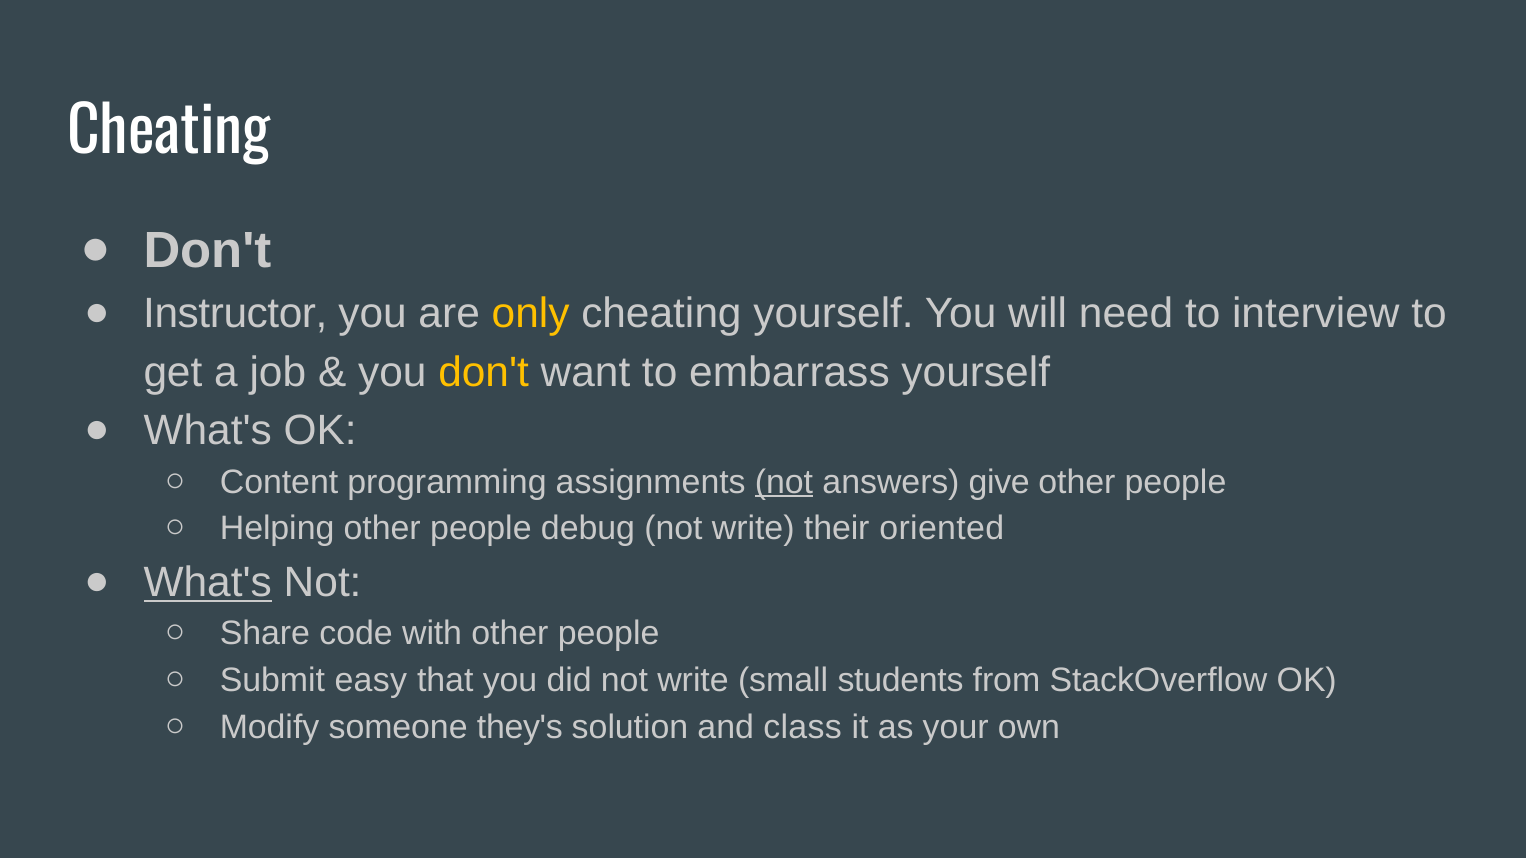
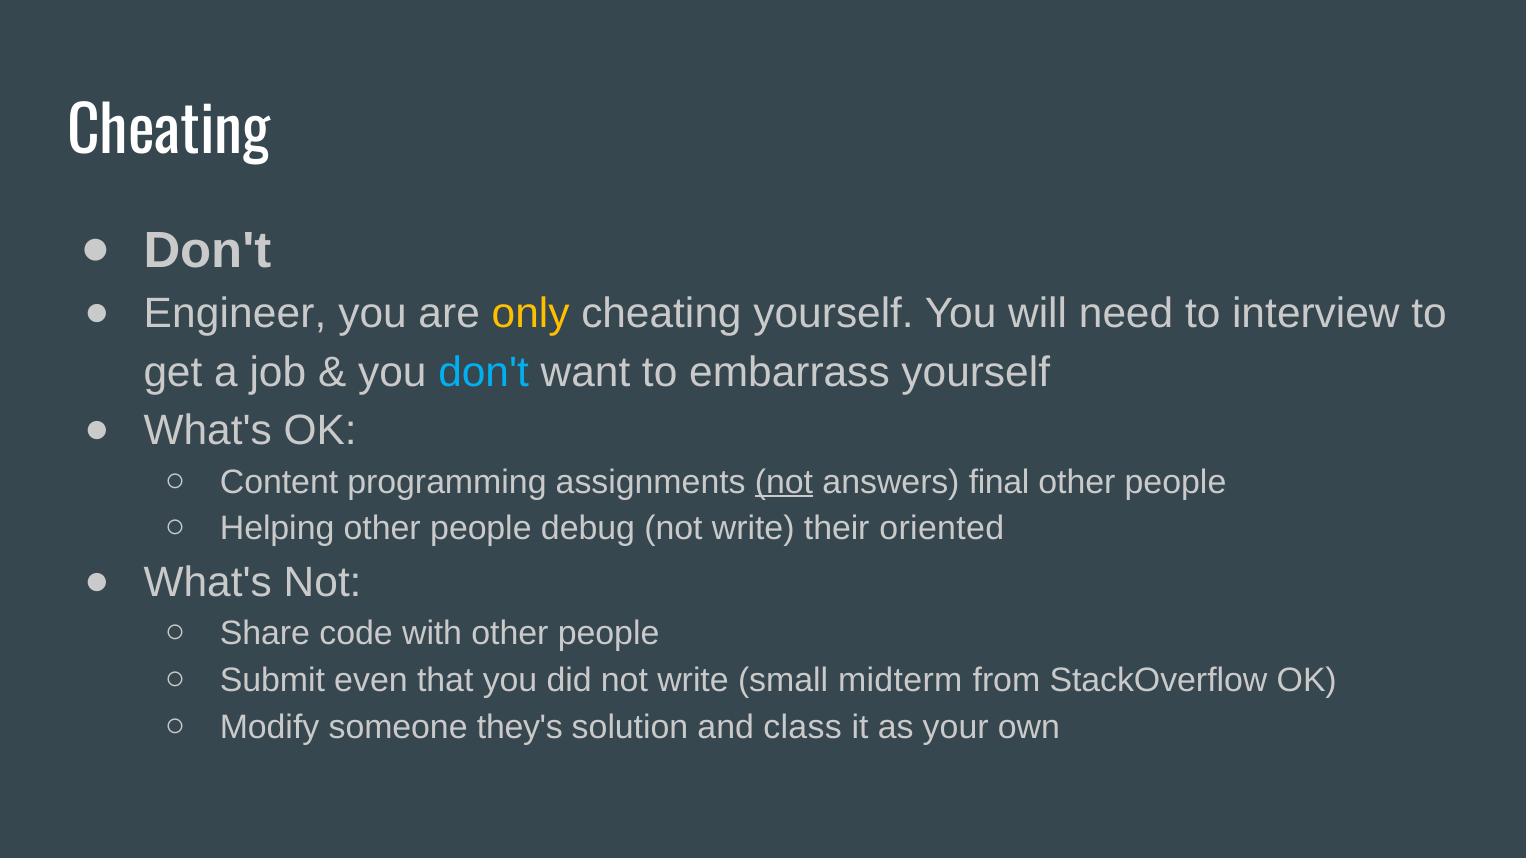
Instructor: Instructor -> Engineer
don't at (484, 372) colour: yellow -> light blue
give: give -> final
What's at (208, 583) underline: present -> none
easy: easy -> even
students: students -> midterm
